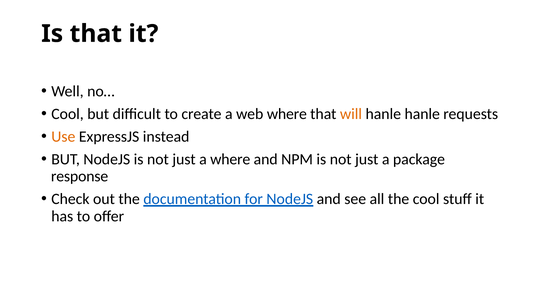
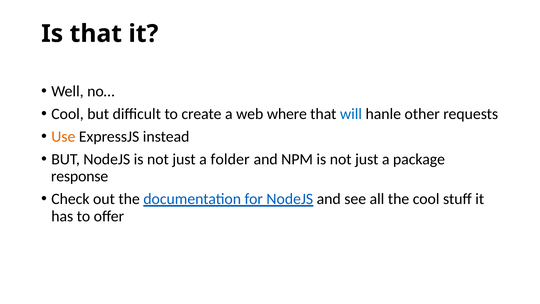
will colour: orange -> blue
hanle hanle: hanle -> other
a where: where -> folder
